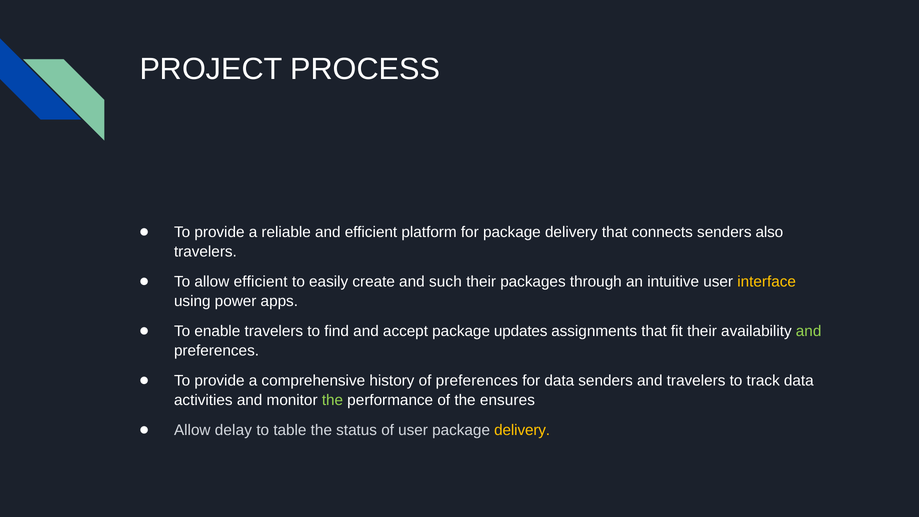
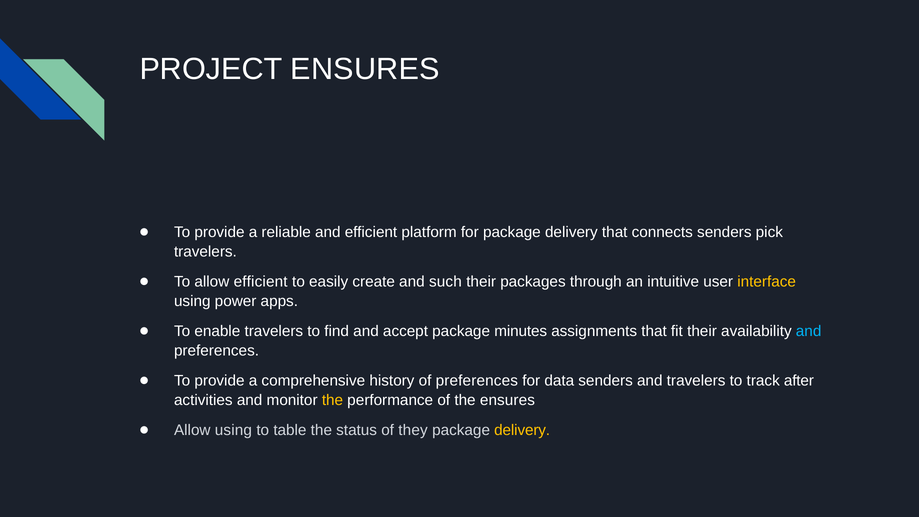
PROJECT PROCESS: PROCESS -> ENSURES
also: also -> pick
updates: updates -> minutes
and at (809, 331) colour: light green -> light blue
track data: data -> after
the at (333, 400) colour: light green -> yellow
Allow delay: delay -> using
of user: user -> they
